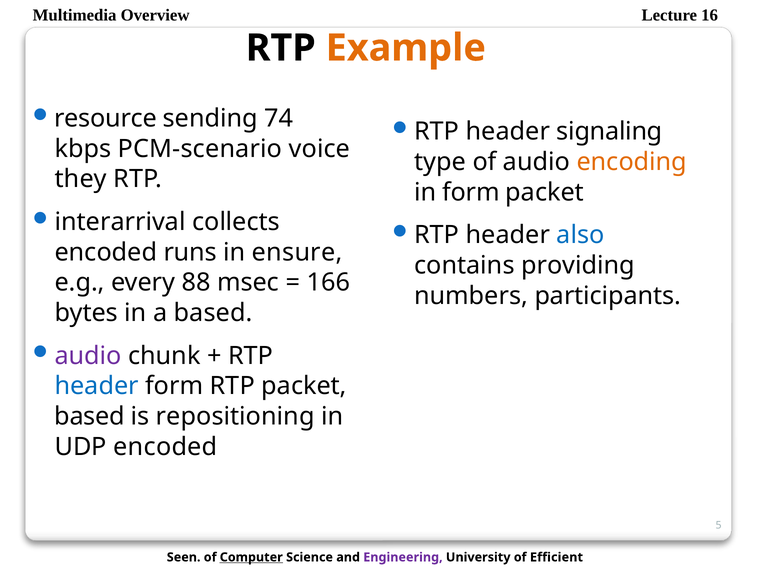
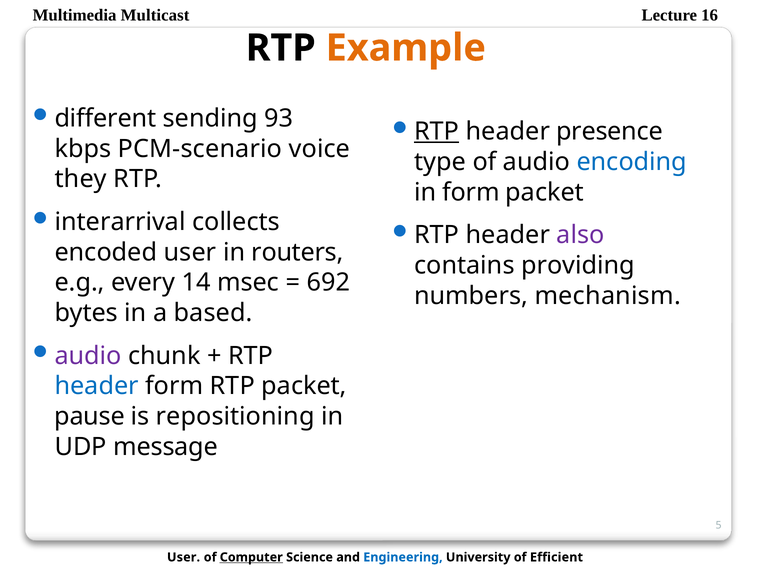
Overview: Overview -> Multicast
resource: resource -> different
74: 74 -> 93
RTP at (437, 132) underline: none -> present
signaling: signaling -> presence
encoding colour: orange -> blue
also colour: blue -> purple
encoded runs: runs -> user
ensure: ensure -> routers
88: 88 -> 14
166: 166 -> 692
participants: participants -> mechanism
based at (90, 416): based -> pause
UDP encoded: encoded -> message
Seen at (184, 557): Seen -> User
Engineering colour: purple -> blue
